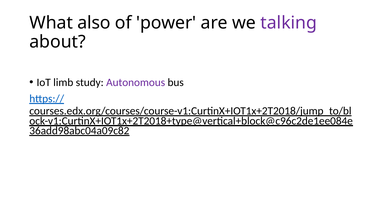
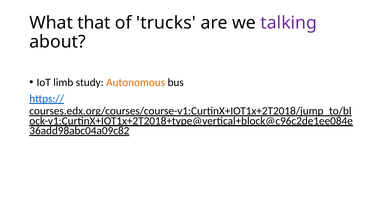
also: also -> that
power: power -> trucks
Autonomous colour: purple -> orange
